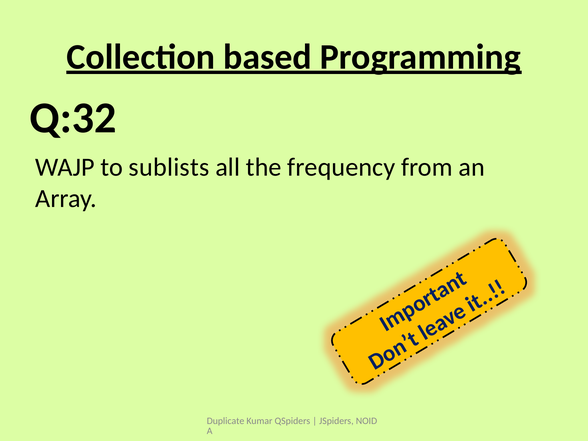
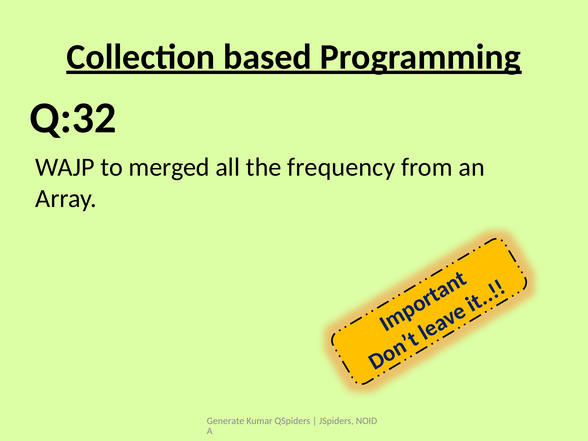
sublists: sublists -> merged
Duplicate: Duplicate -> Generate
